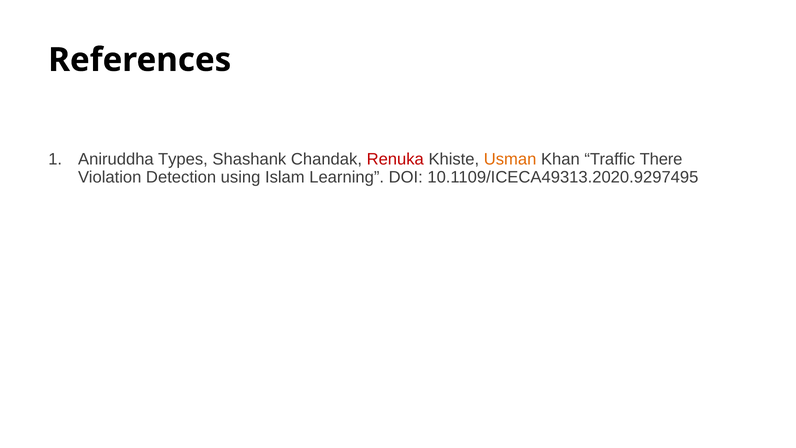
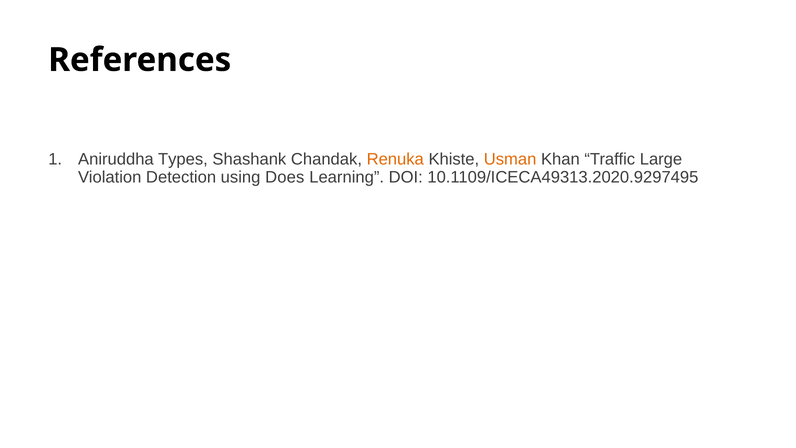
Renuka colour: red -> orange
There: There -> Large
Islam: Islam -> Does
